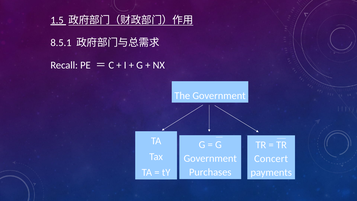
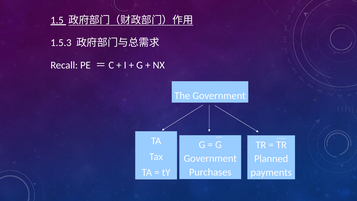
8.5.1: 8.5.1 -> 1.5.3
Concert: Concert -> Planned
